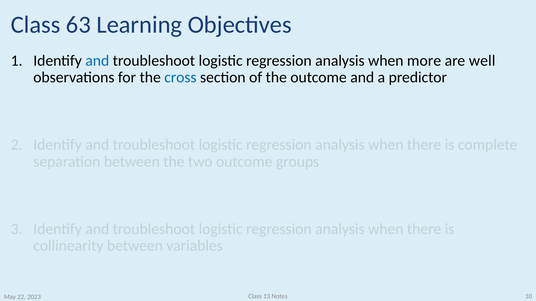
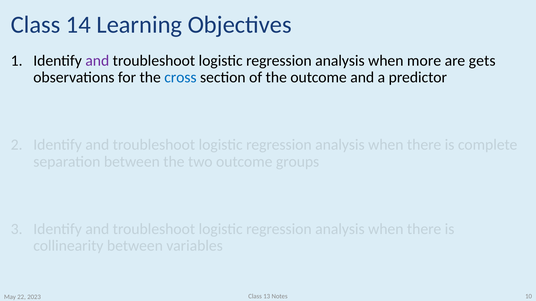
63: 63 -> 14
and at (97, 61) colour: blue -> purple
well: well -> gets
